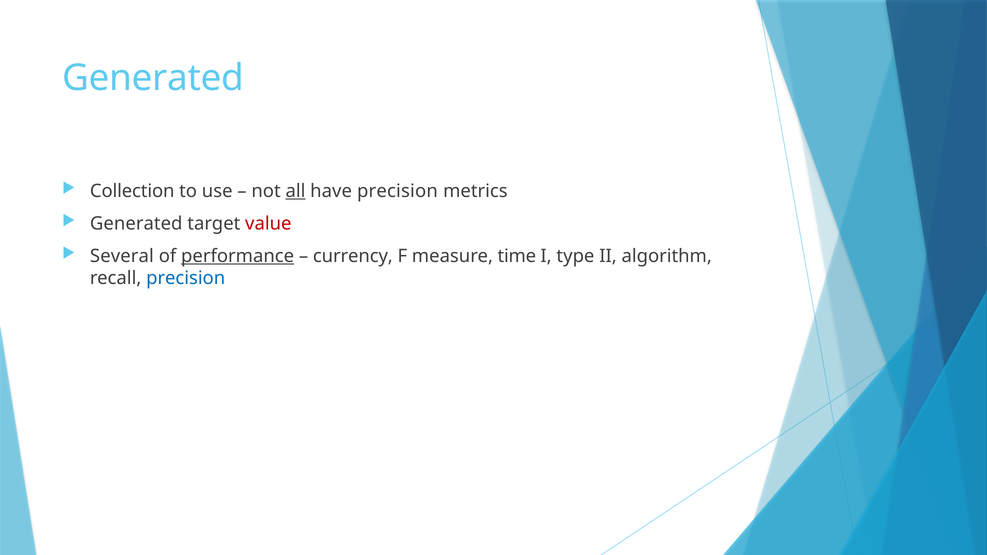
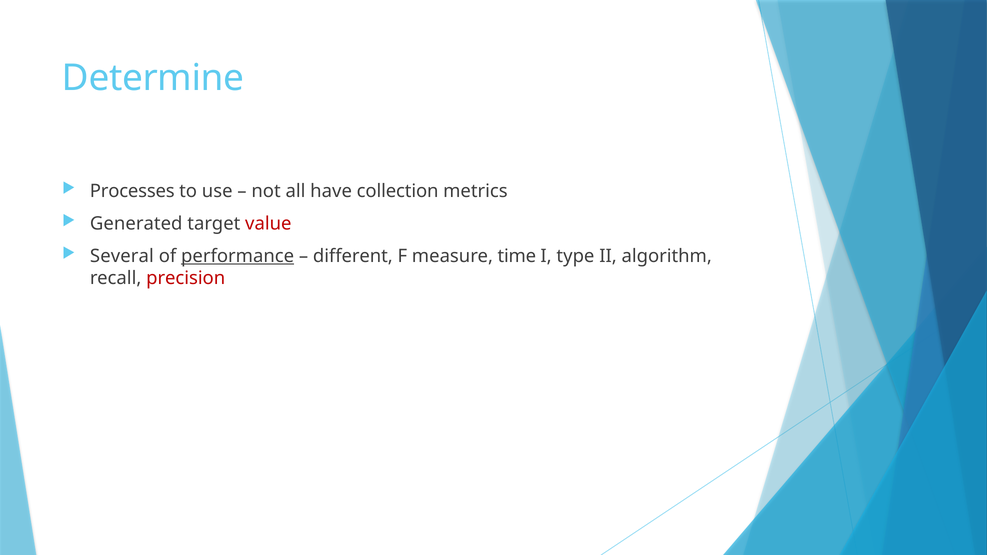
Generated at (153, 78): Generated -> Determine
Collection: Collection -> Processes
all underline: present -> none
have precision: precision -> collection
currency: currency -> different
precision at (186, 278) colour: blue -> red
